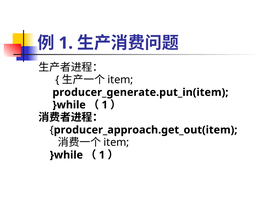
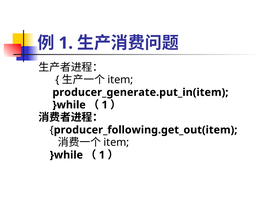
producer_approach.get_out(item: producer_approach.get_out(item -> producer_following.get_out(item
